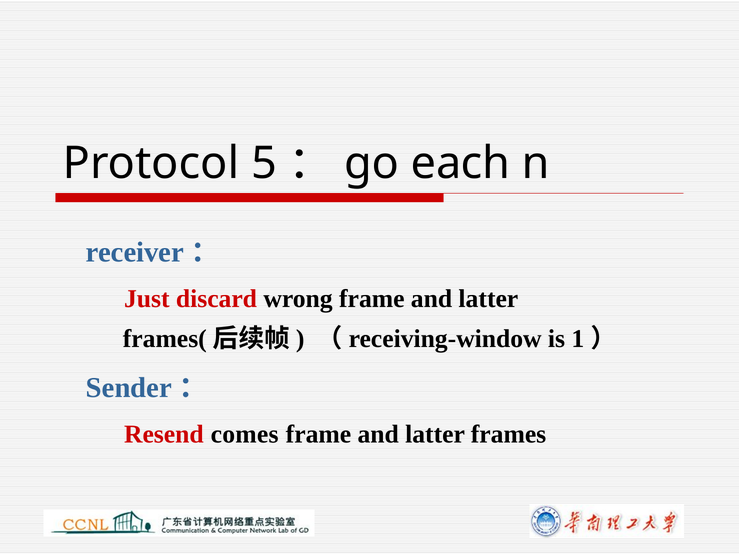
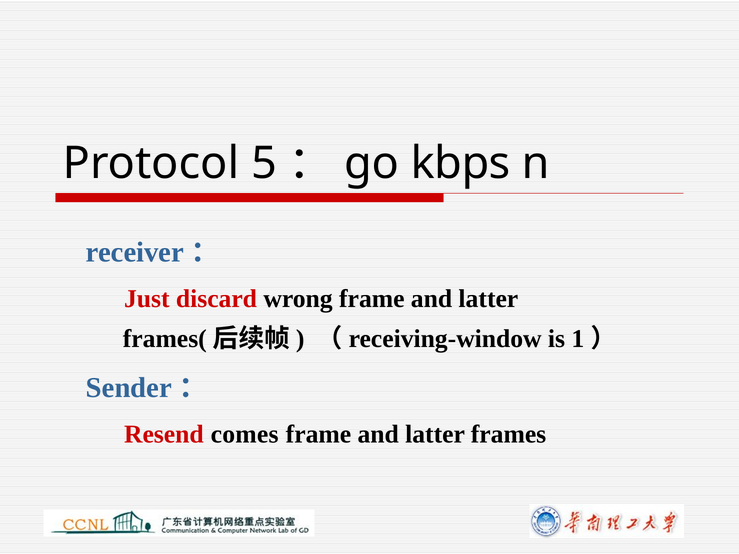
each: each -> kbps
